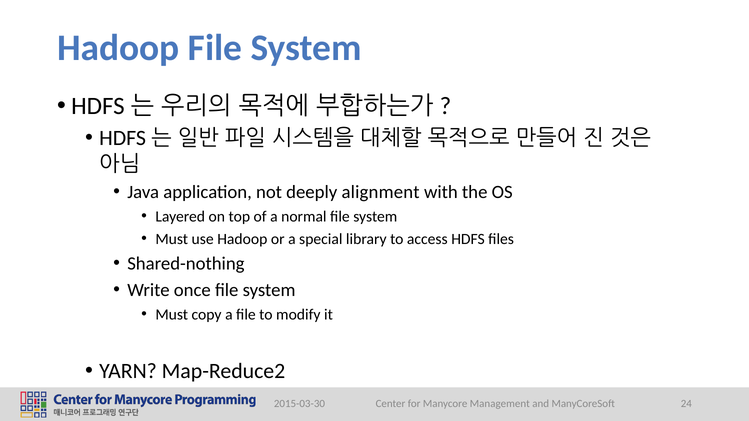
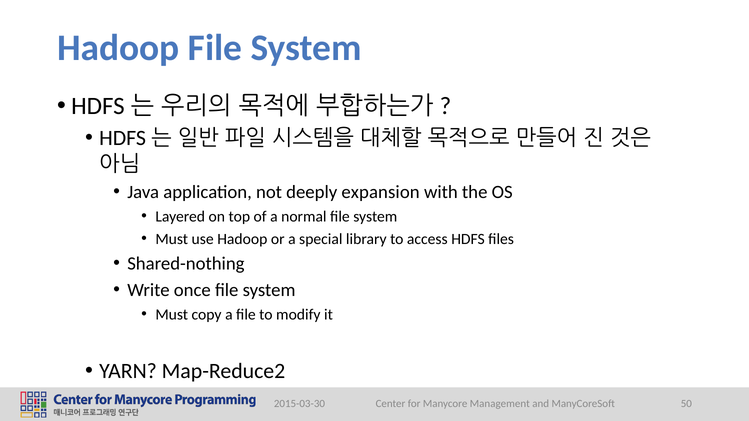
alignment: alignment -> expansion
24: 24 -> 50
